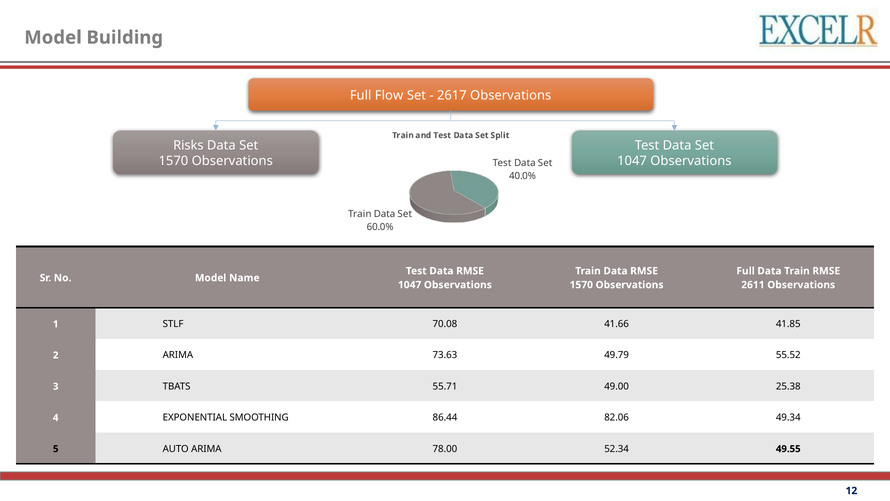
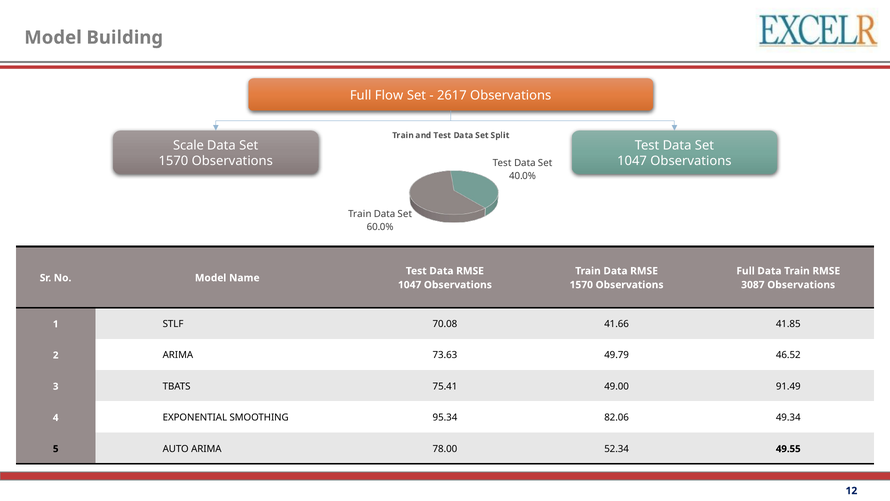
Risks: Risks -> Scale
2611: 2611 -> 3087
55.52: 55.52 -> 46.52
55.71: 55.71 -> 75.41
25.38: 25.38 -> 91.49
86.44: 86.44 -> 95.34
